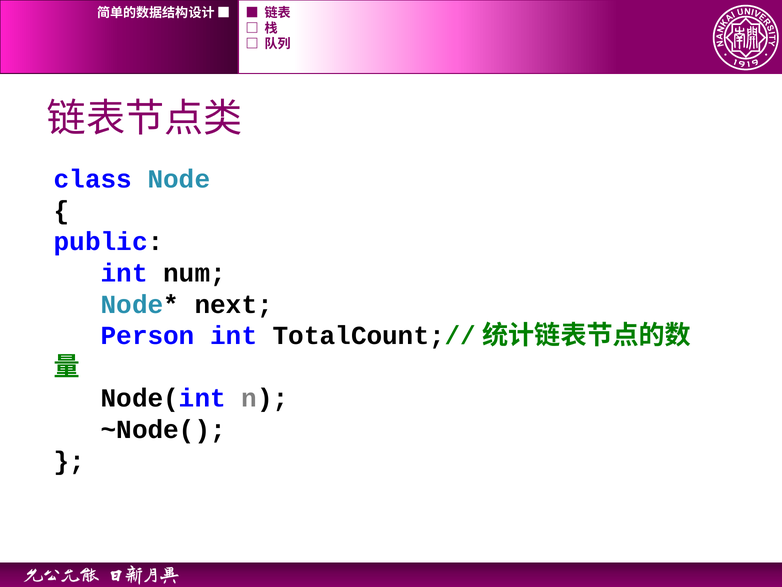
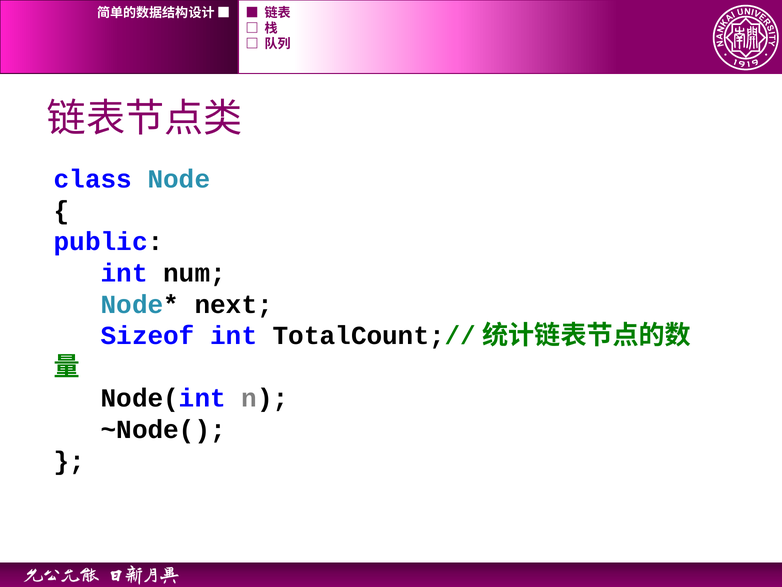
Person: Person -> Sizeof
